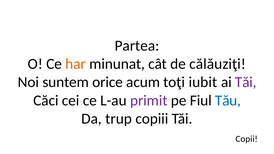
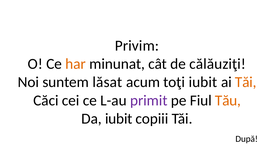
Partea: Partea -> Privim
orice: orice -> lăsat
Tăi at (246, 82) colour: purple -> orange
Tău colour: blue -> orange
Da trup: trup -> iubit
Copii: Copii -> După
